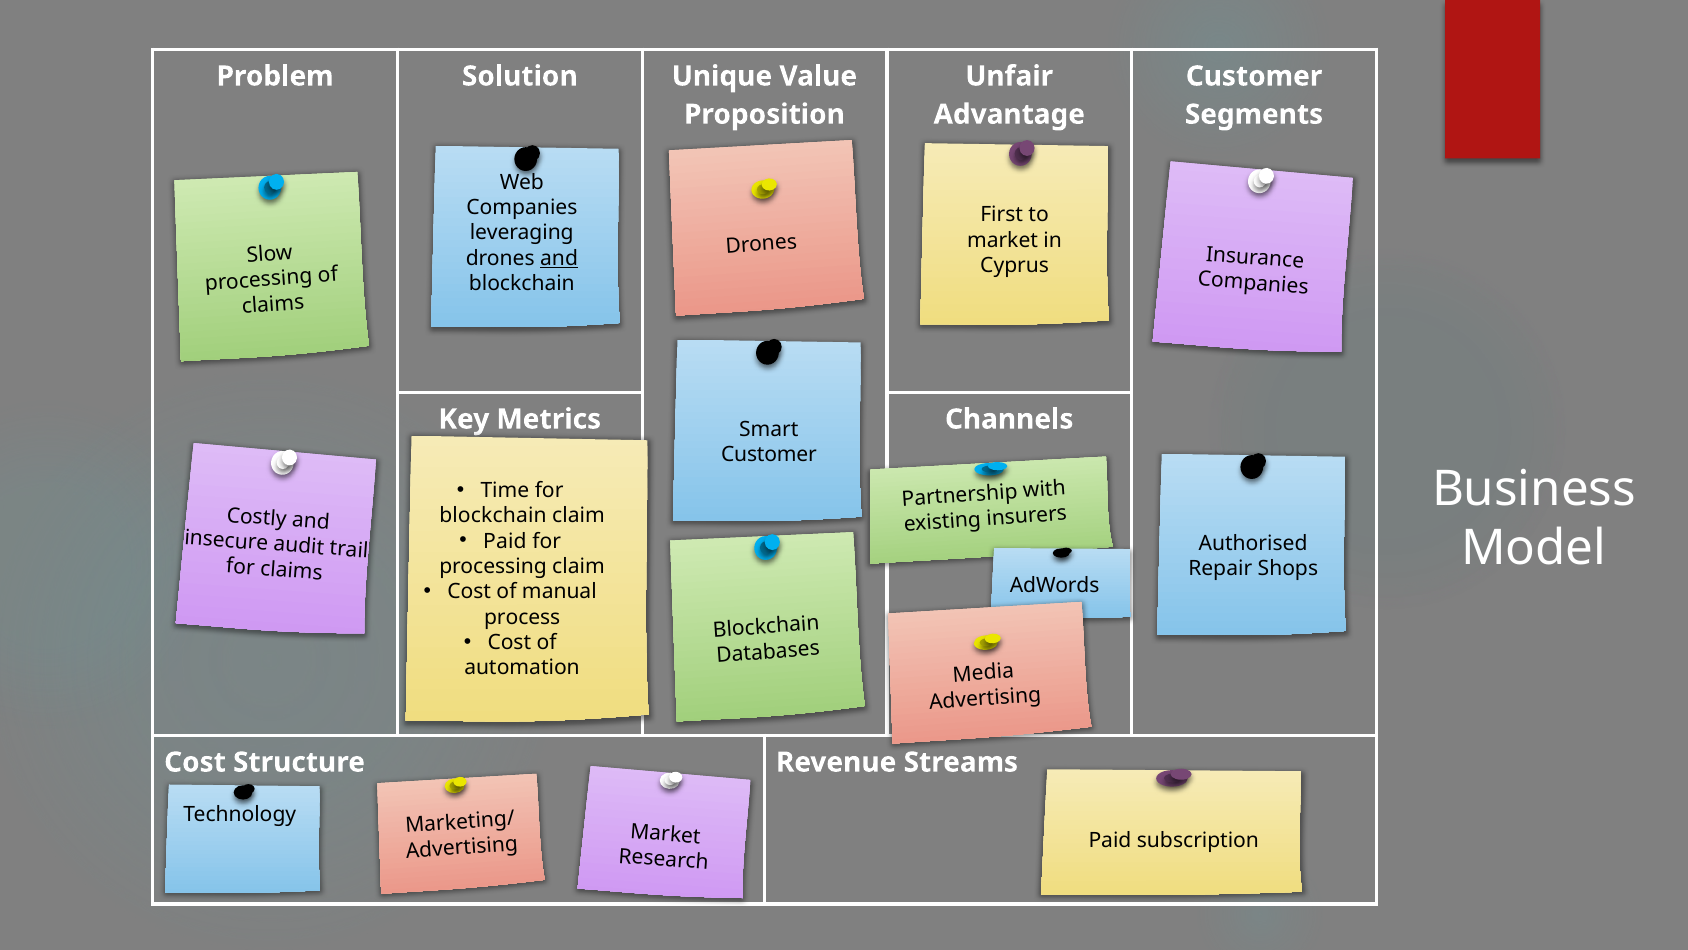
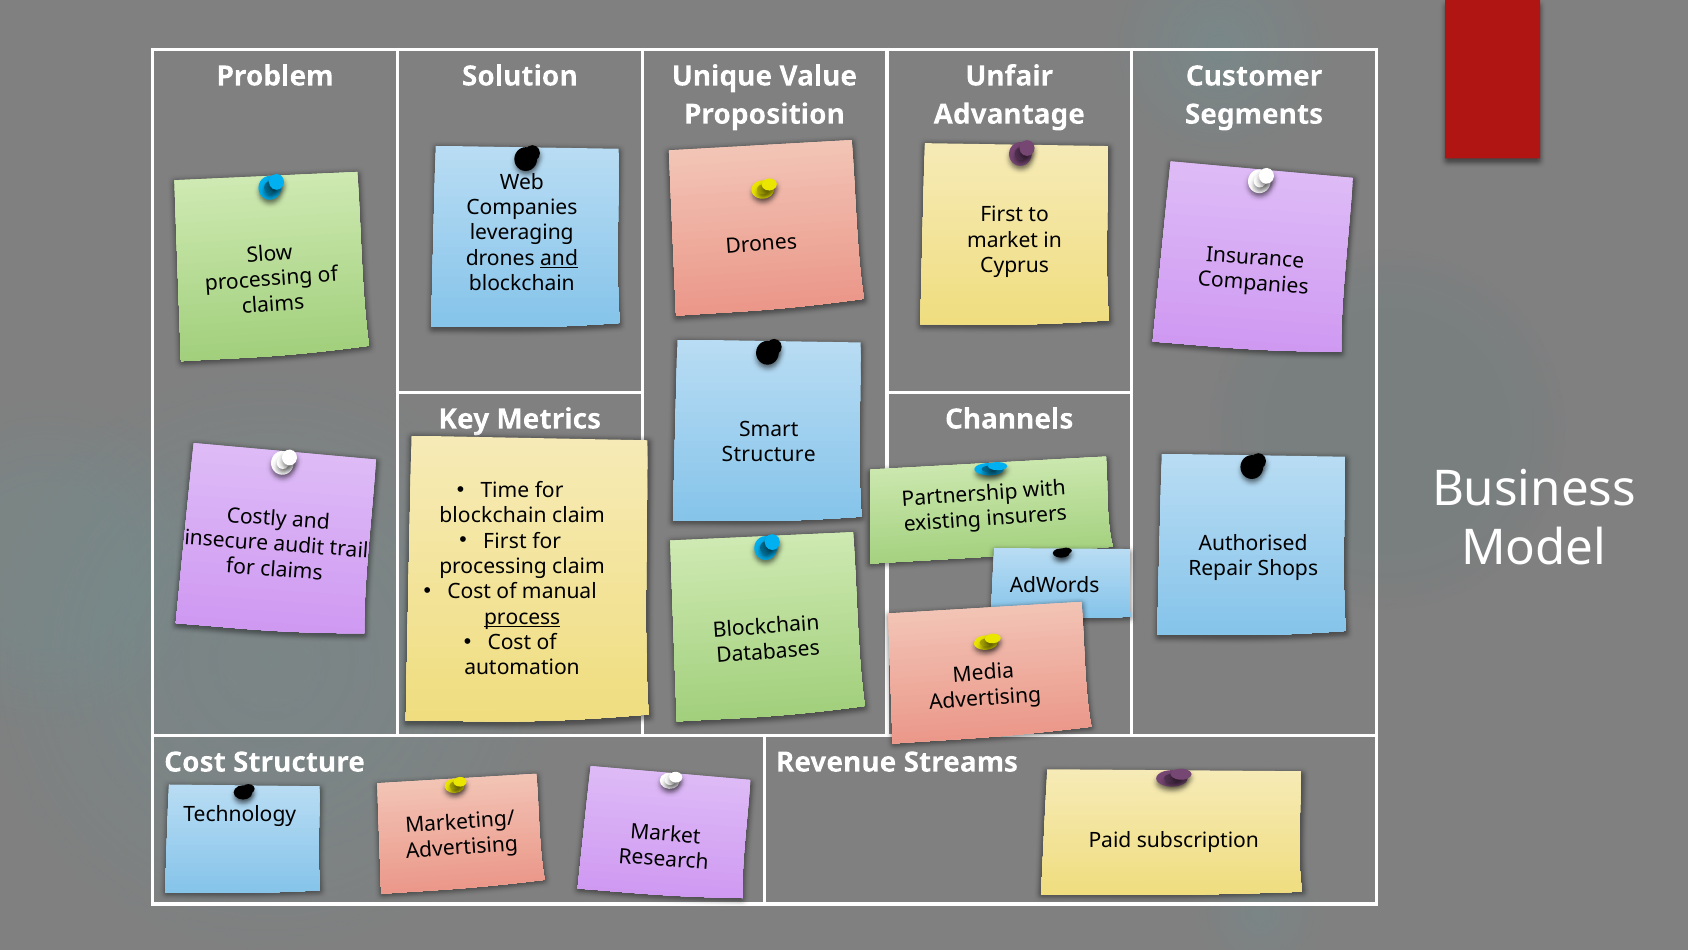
Customer at (769, 454): Customer -> Structure
Paid at (505, 541): Paid -> First
process underline: none -> present
